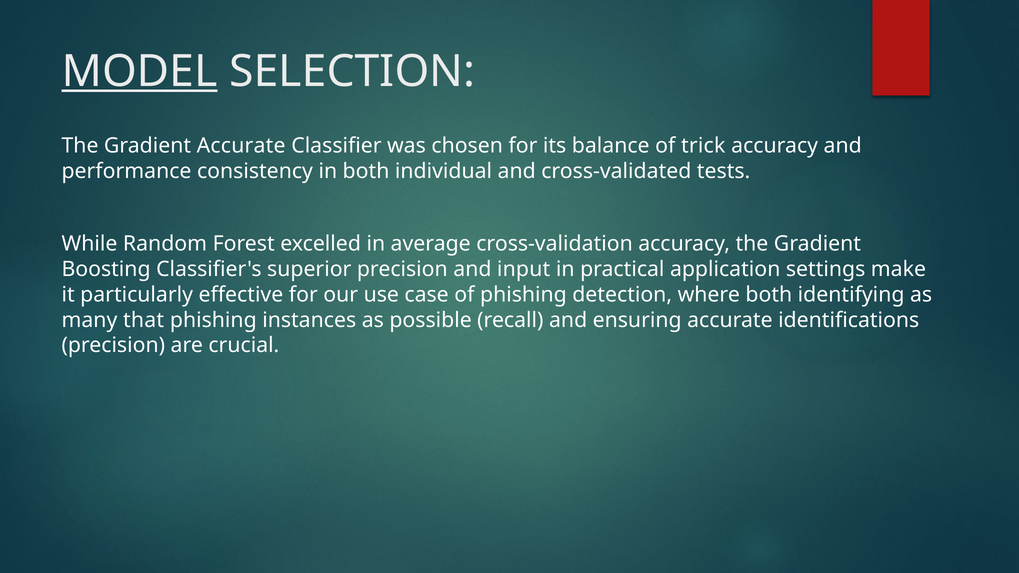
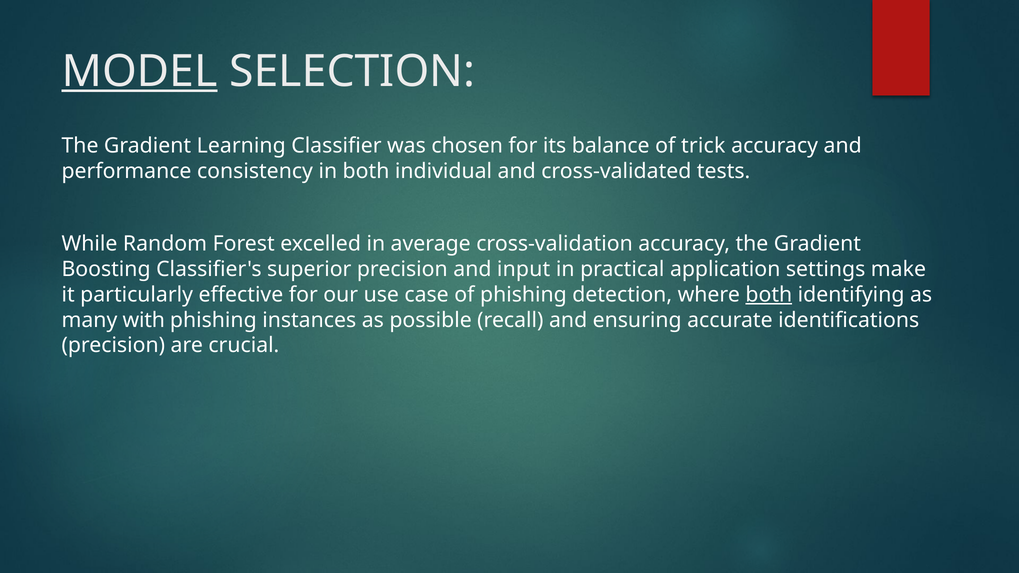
Gradient Accurate: Accurate -> Learning
both at (769, 295) underline: none -> present
that: that -> with
